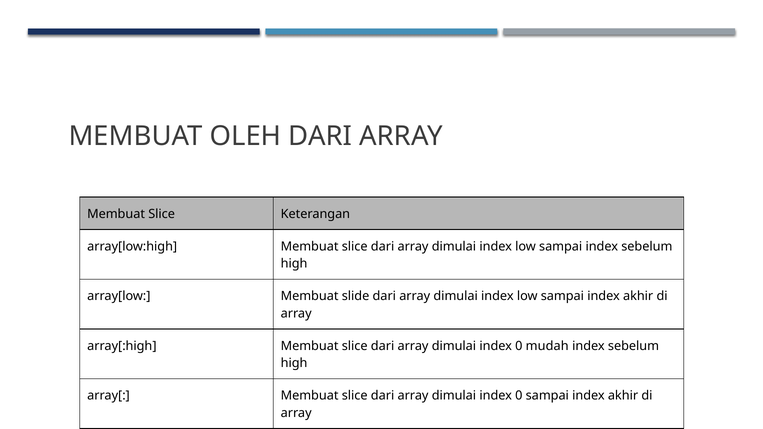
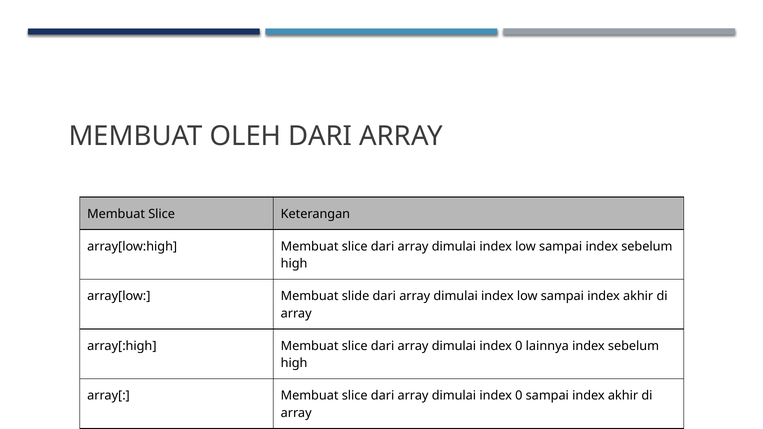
mudah: mudah -> lainnya
